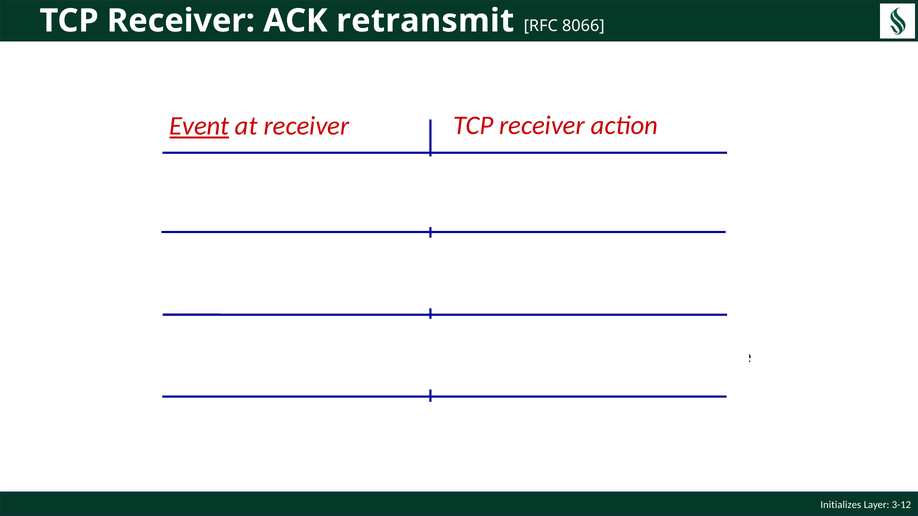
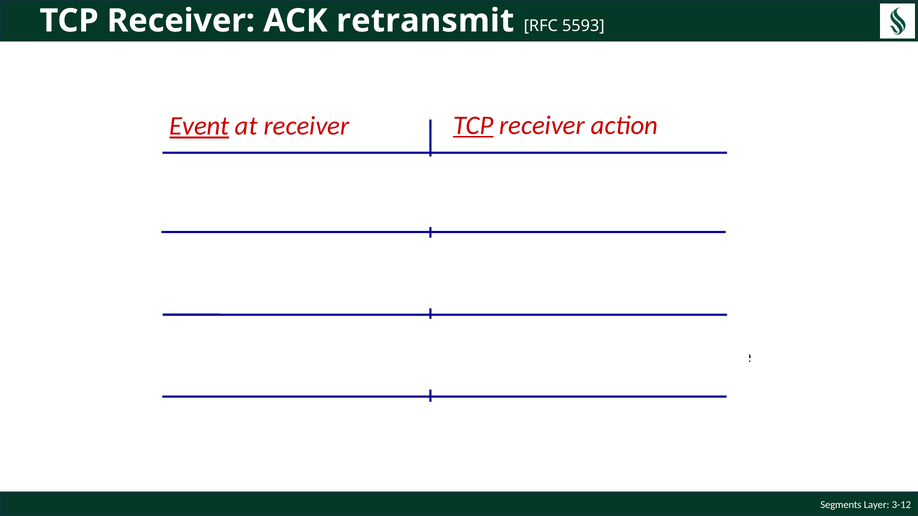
8066: 8066 -> 5593
TCP at (473, 125) underline: none -> present
Initializes at (841, 505): Initializes -> Segments
